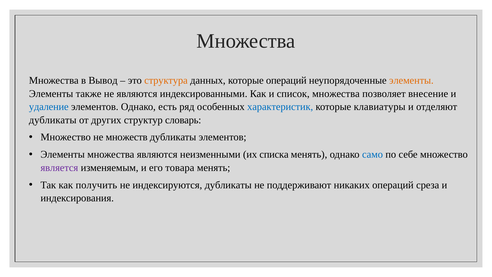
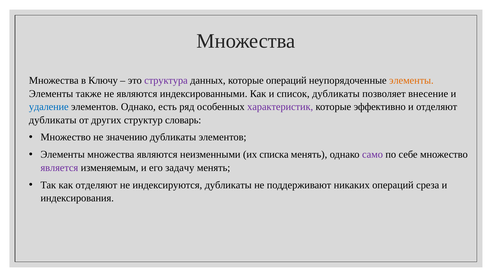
Вывод: Вывод -> Ключу
структура colour: orange -> purple
список множества: множества -> дубликаты
характеристик colour: blue -> purple
клавиатуры: клавиатуры -> эффективно
множеств: множеств -> значению
само colour: blue -> purple
товара: товара -> задачу
как получить: получить -> отделяют
